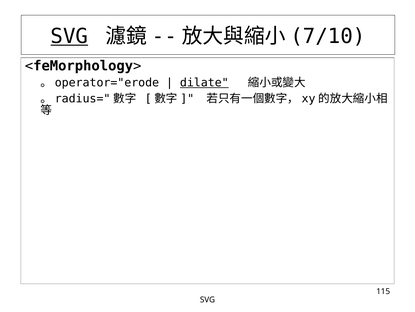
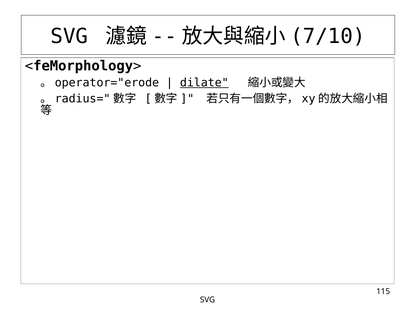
SVG at (69, 36) underline: present -> none
